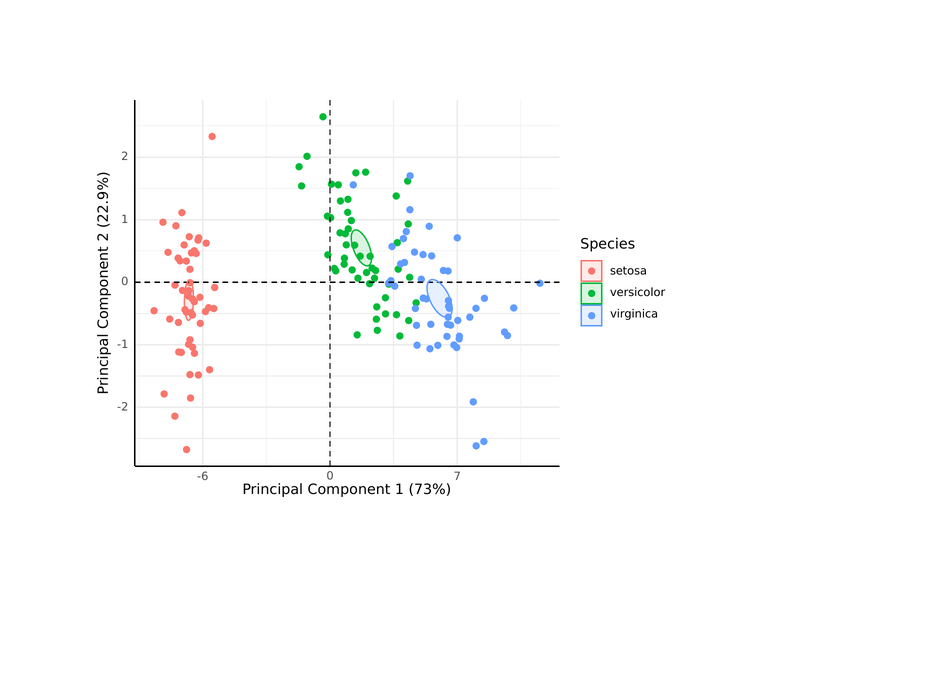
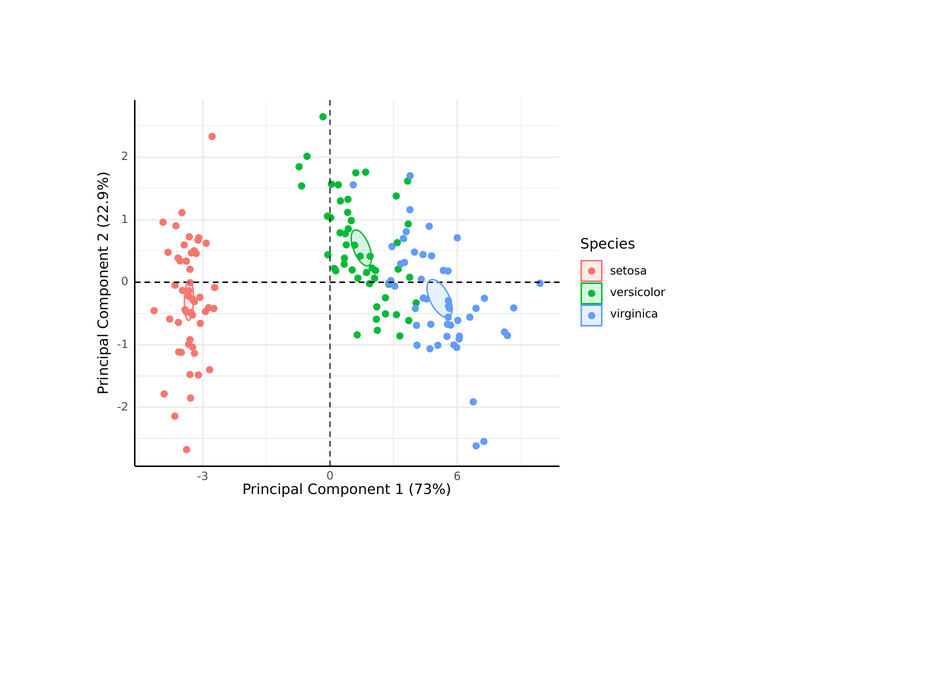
-6: -6 -> -3
7: 7 -> 6
